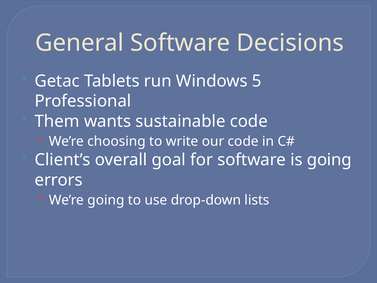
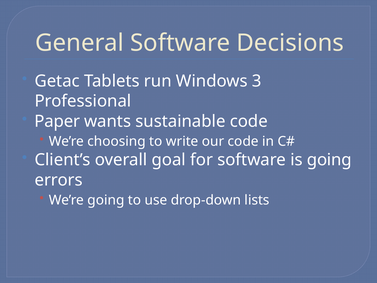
5: 5 -> 3
Them: Them -> Paper
